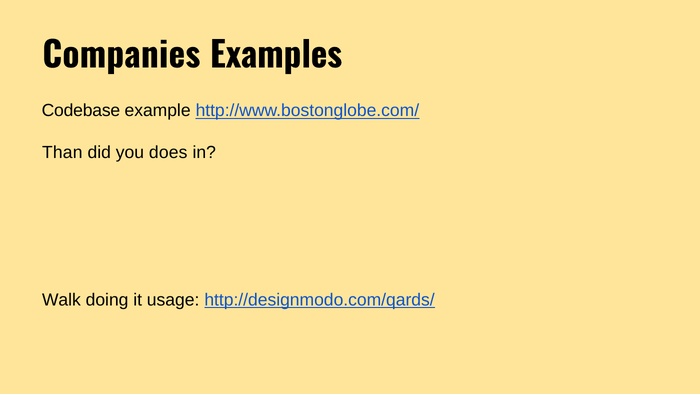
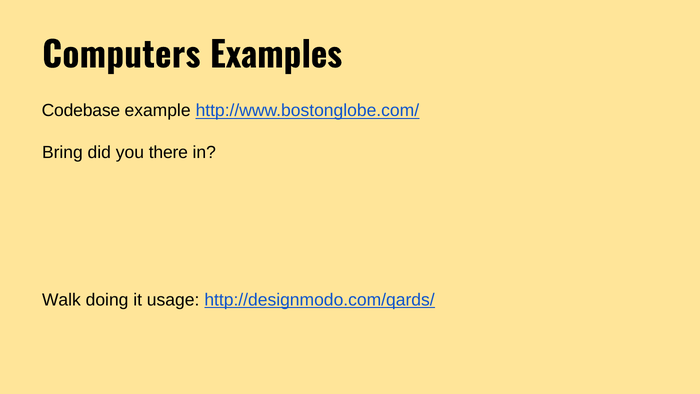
Companies: Companies -> Computers
Than: Than -> Bring
does: does -> there
